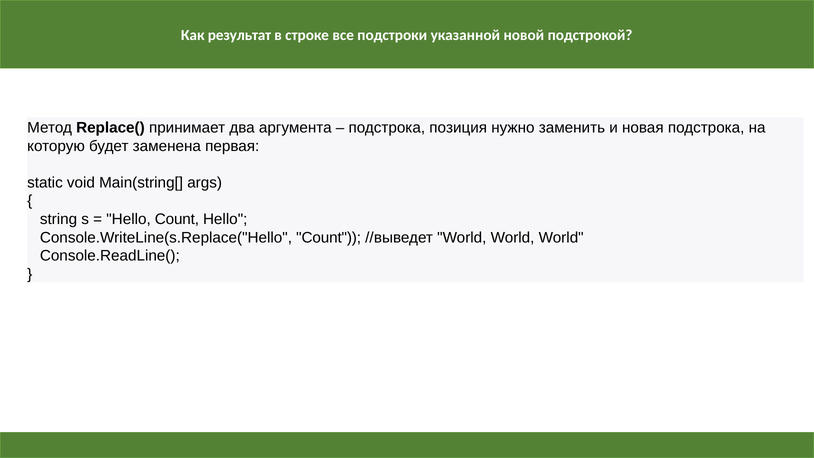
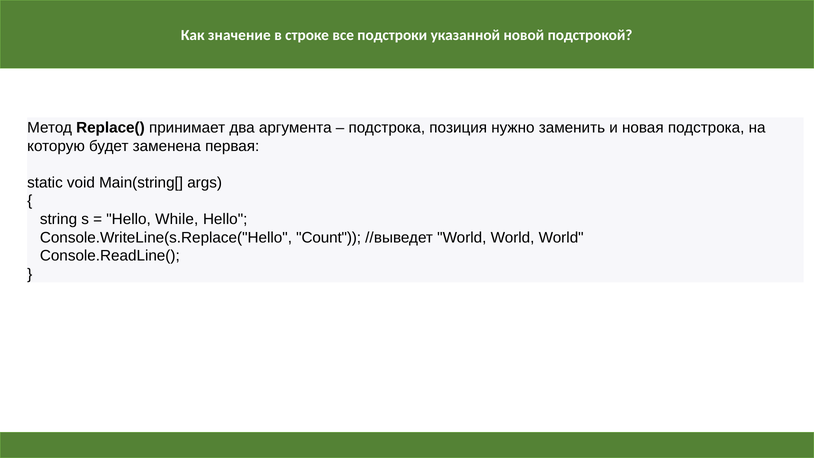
результат: результат -> значение
Hello Count: Count -> While
